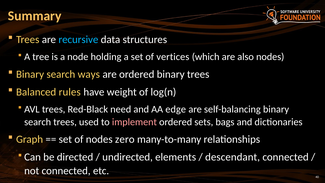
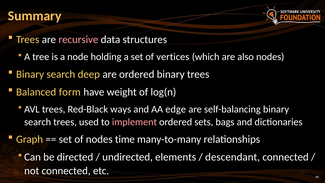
recursive colour: light blue -> pink
ways: ways -> deep
rules: rules -> form
need: need -> ways
zero: zero -> time
